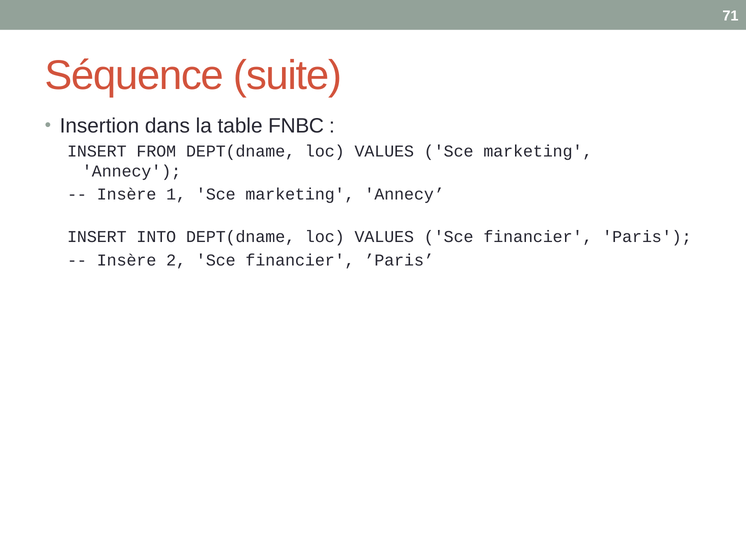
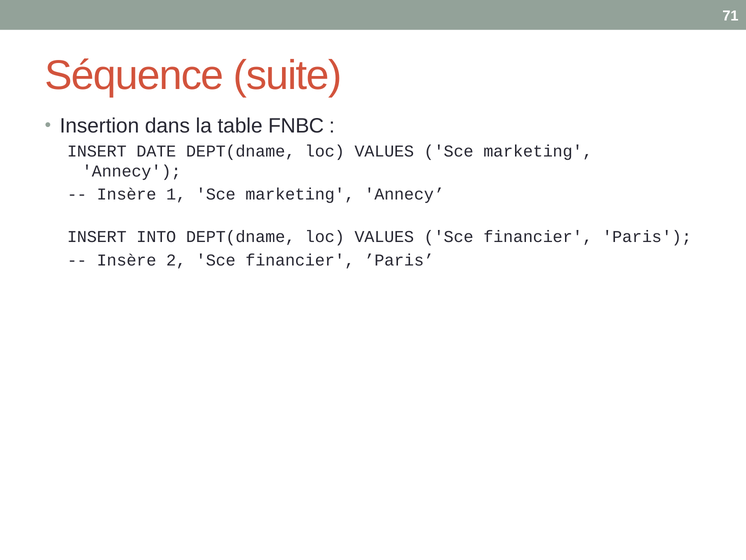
FROM: FROM -> DATE
